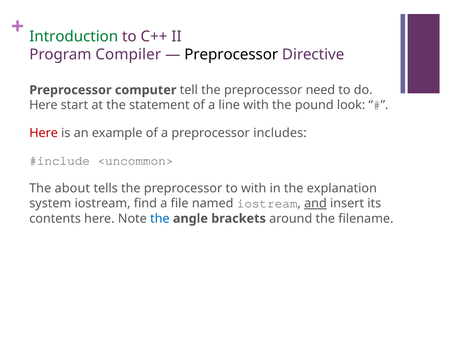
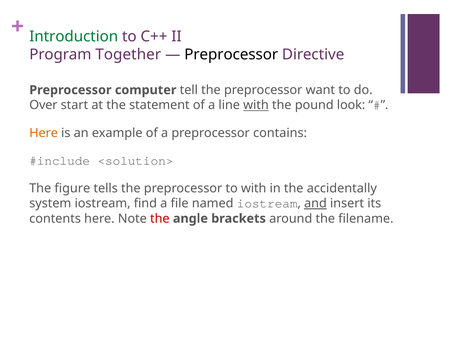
Compiler: Compiler -> Together
need: need -> want
Here at (43, 105): Here -> Over
with at (256, 105) underline: none -> present
Here at (44, 133) colour: red -> orange
includes: includes -> contains
<uncommon>: <uncommon> -> <solution>
about: about -> figure
explanation: explanation -> accidentally
the at (160, 219) colour: blue -> red
